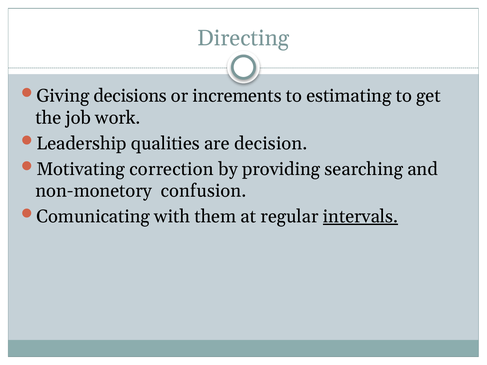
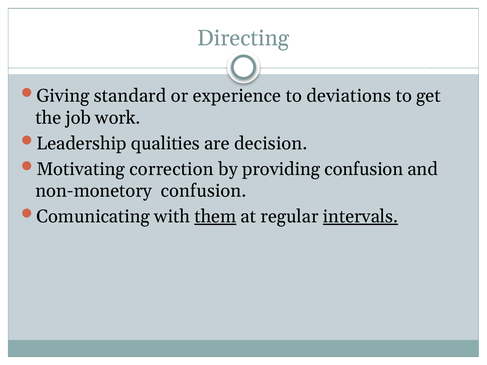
decisions: decisions -> standard
increments: increments -> experience
estimating: estimating -> deviations
providing searching: searching -> confusion
them underline: none -> present
